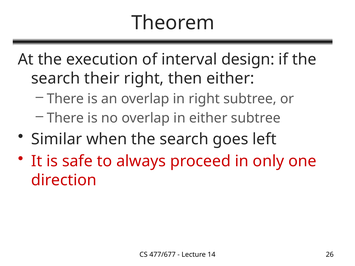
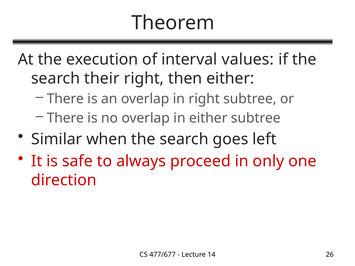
design: design -> values
